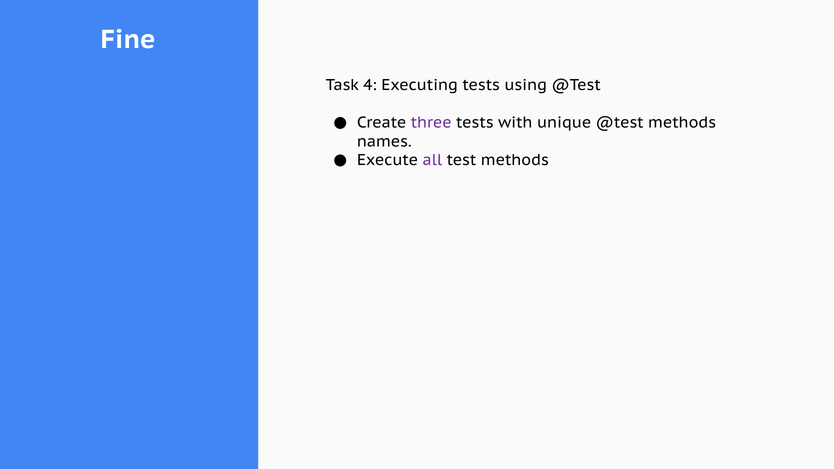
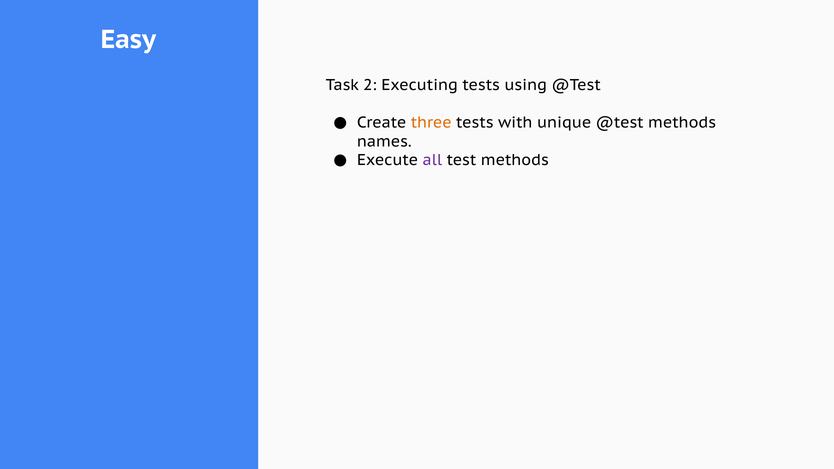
Fine: Fine -> Easy
4: 4 -> 2
three colour: purple -> orange
